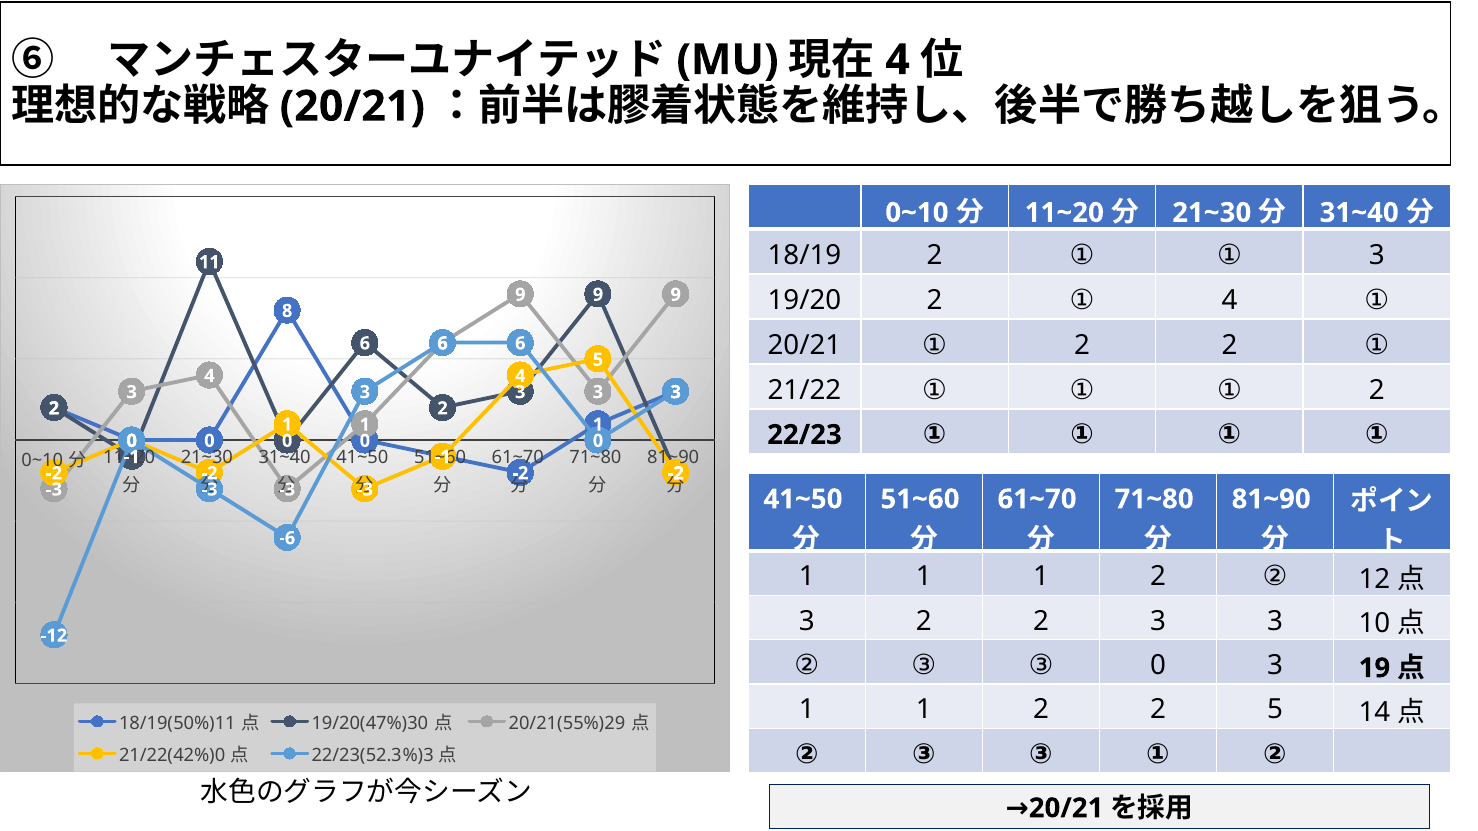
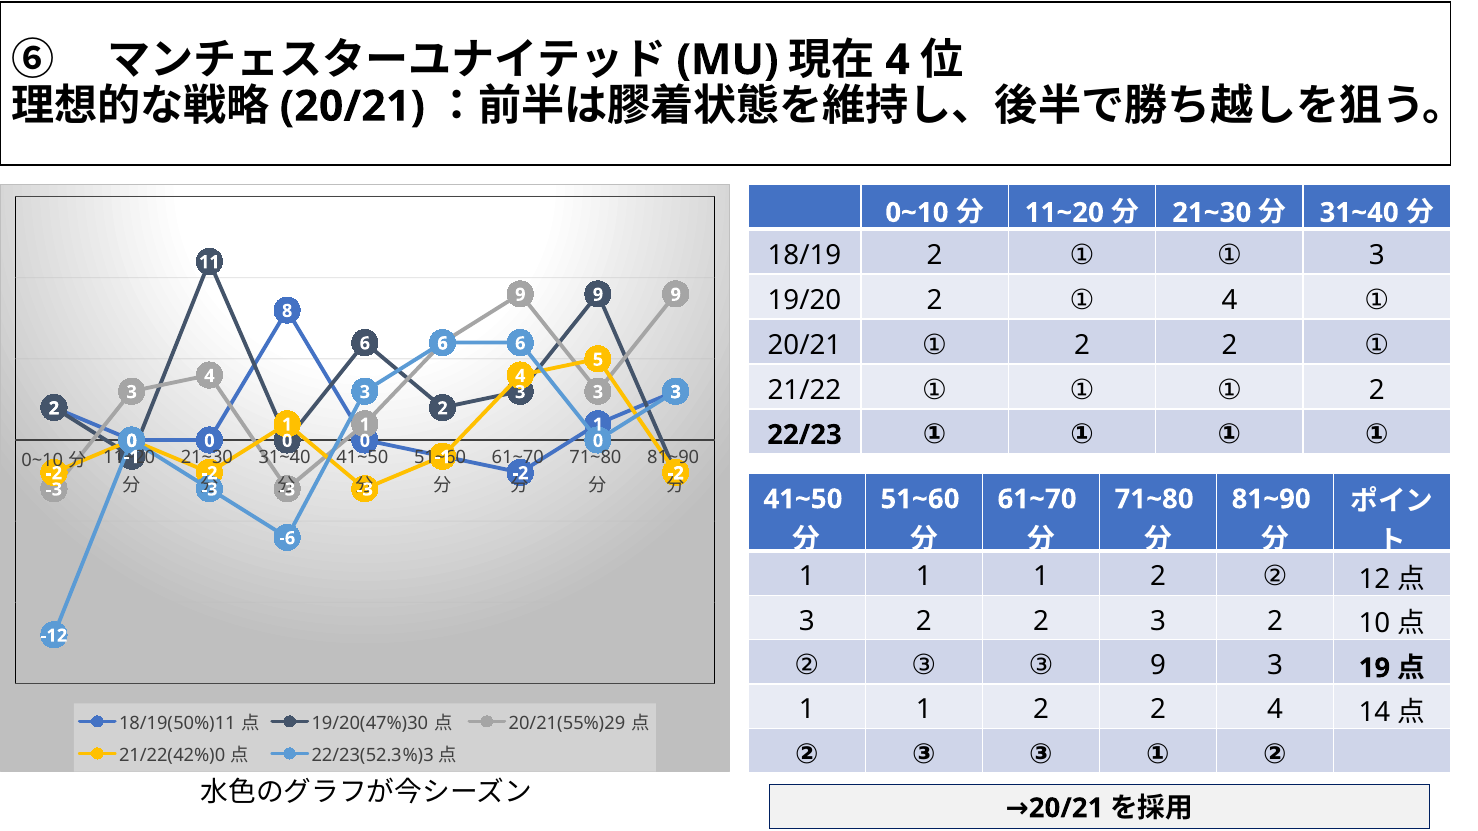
2 3 3: 3 -> 2
③ 0: 0 -> 9
2 5: 5 -> 4
